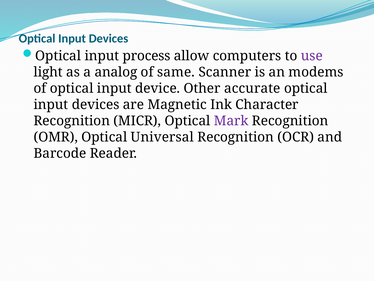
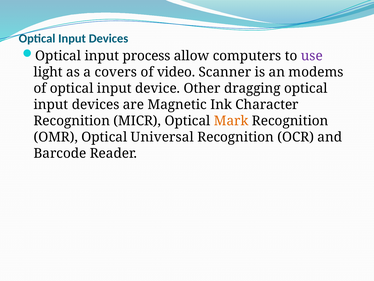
analog: analog -> covers
same: same -> video
accurate: accurate -> dragging
Mark colour: purple -> orange
